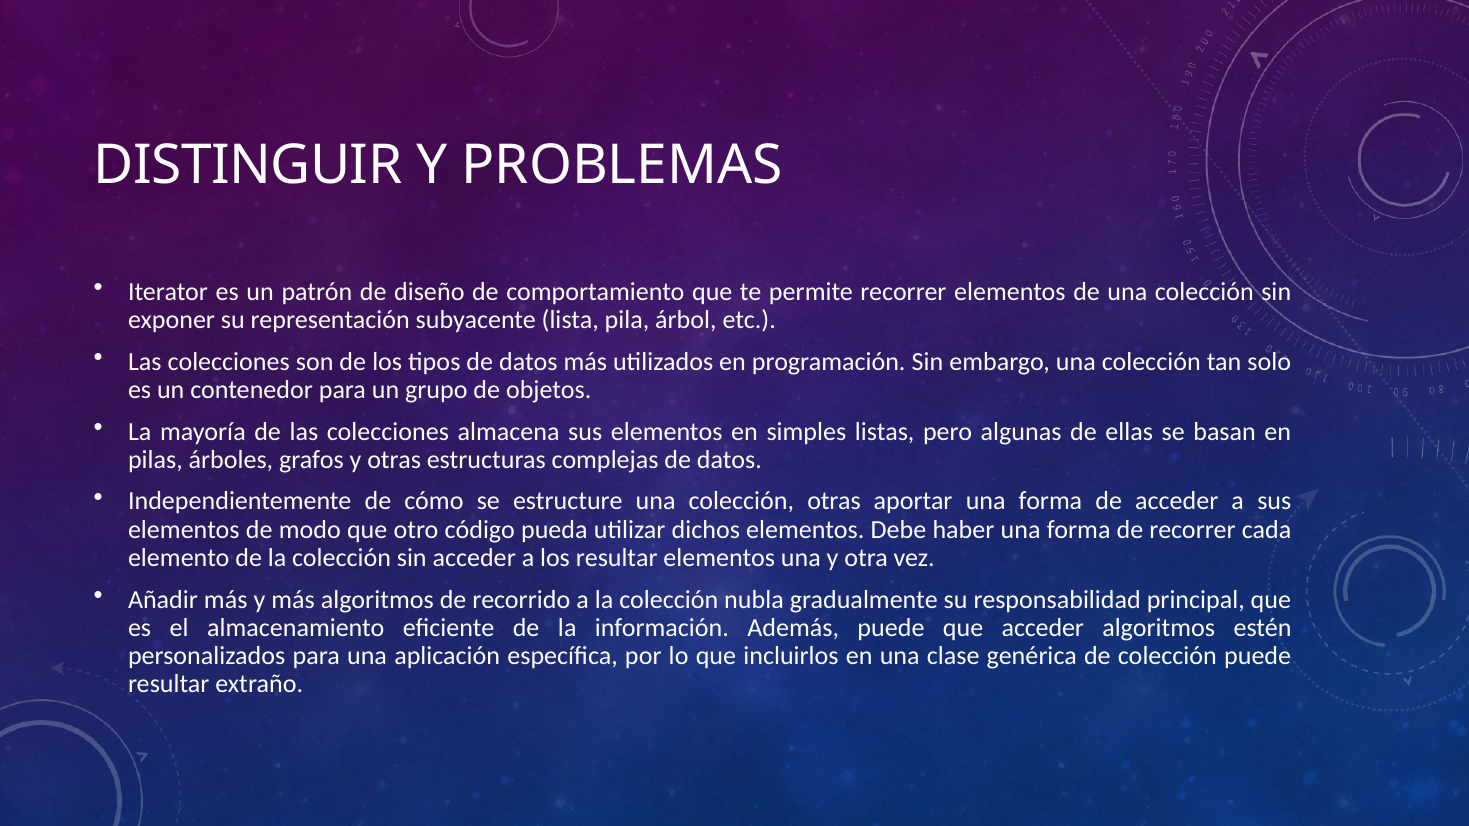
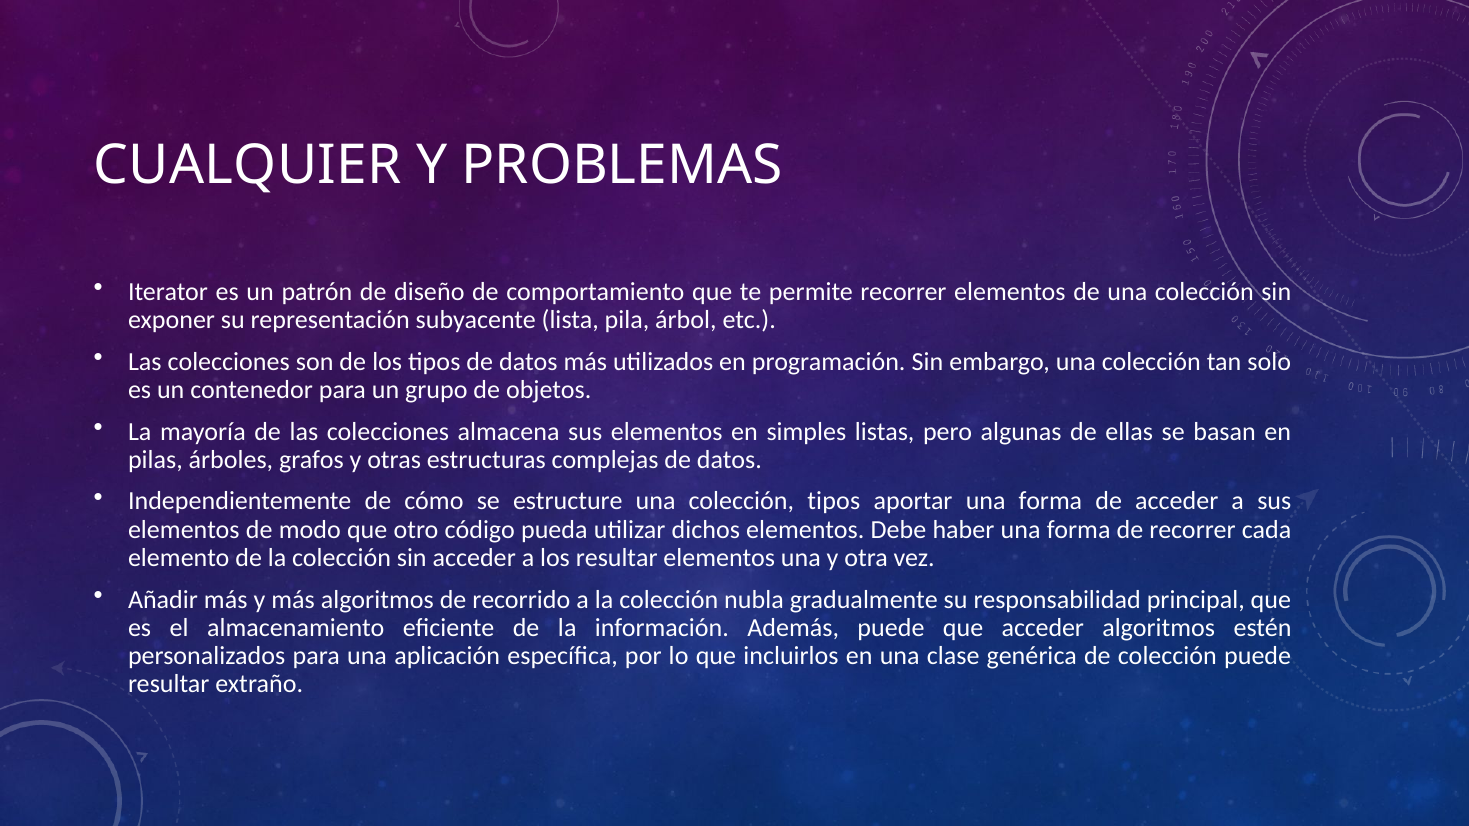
DISTINGUIR: DISTINGUIR -> CUALQUIER
colección otras: otras -> tipos
